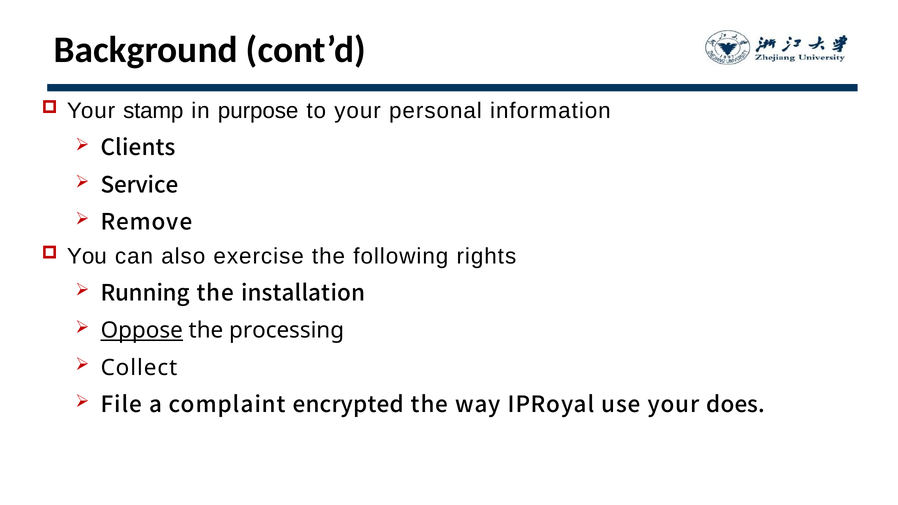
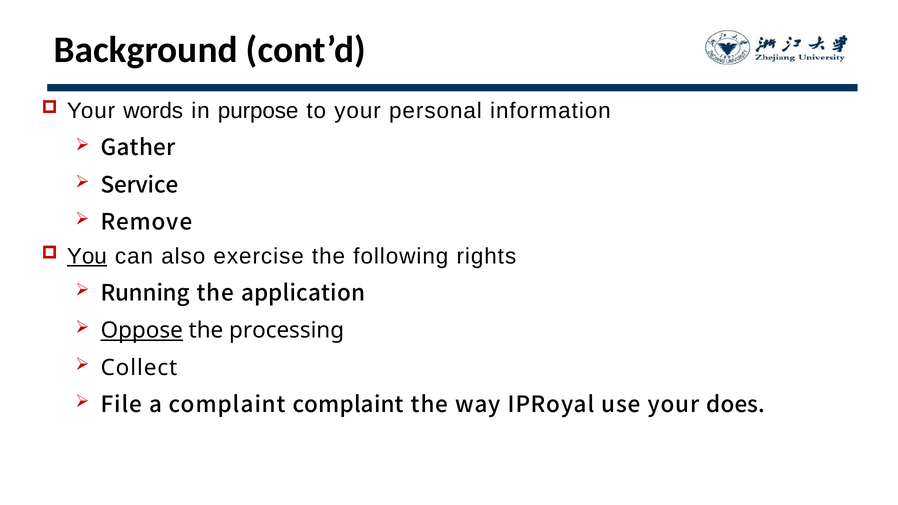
stamp: stamp -> words
Clients: Clients -> Gather
You underline: none -> present
installation: installation -> application
complaint encrypted: encrypted -> complaint
